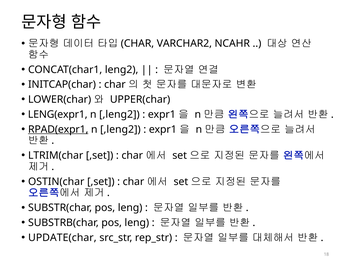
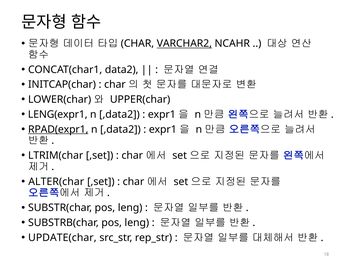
VARCHAR2 underline: none -> present
leng2: leng2 -> data2
,leng2 at (119, 115): ,leng2 -> ,data2
,leng2 at (120, 130): ,leng2 -> ,data2
OSTIN(char: OSTIN(char -> ALTER(char
